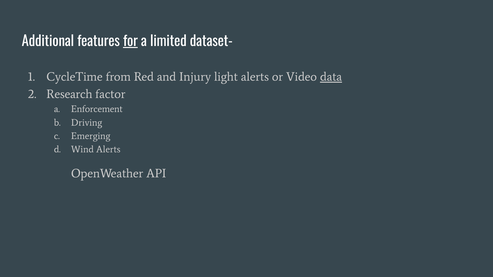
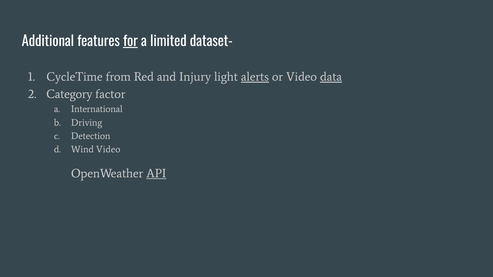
alerts at (255, 77) underline: none -> present
Research: Research -> Category
Enforcement: Enforcement -> International
Emerging: Emerging -> Detection
Wind Alerts: Alerts -> Video
API underline: none -> present
